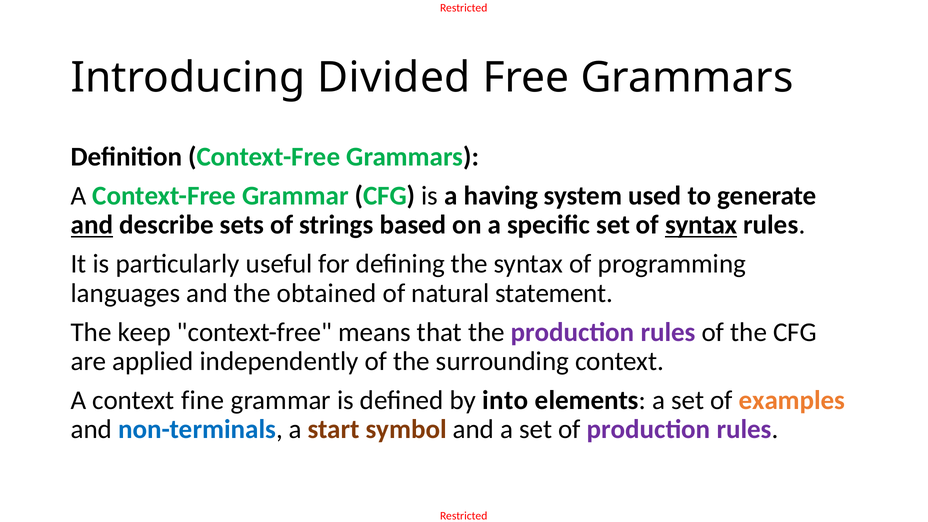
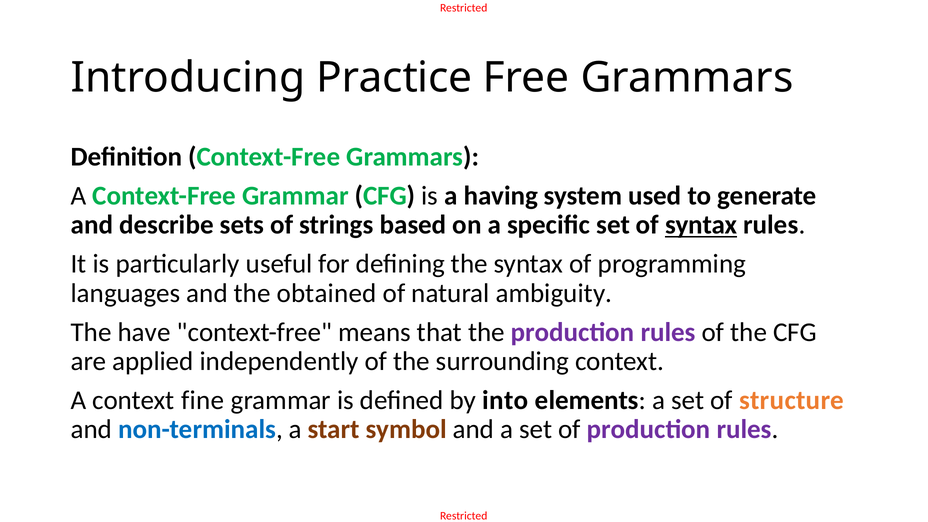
Divided: Divided -> Practice
and at (92, 225) underline: present -> none
statement: statement -> ambiguity
keep: keep -> have
examples: examples -> structure
